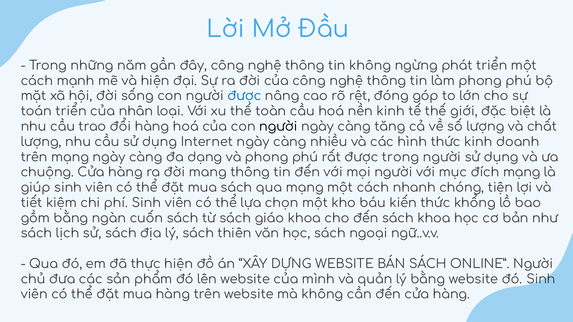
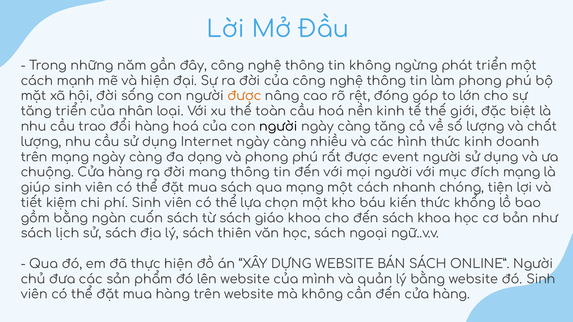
được at (244, 96) colour: blue -> orange
toán at (36, 111): toán -> tăng
được trong: trong -> event
